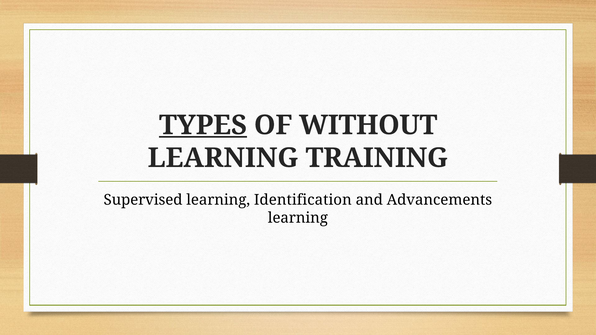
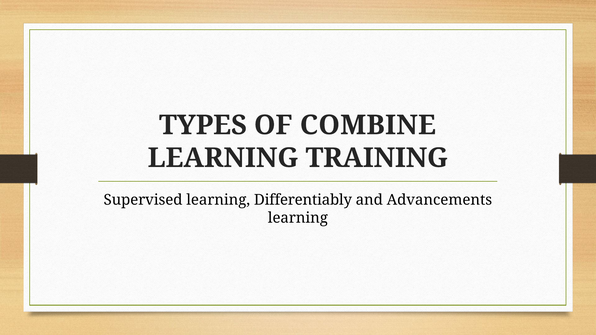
TYPES underline: present -> none
WITHOUT: WITHOUT -> COMBINE
Identification: Identification -> Differentiably
